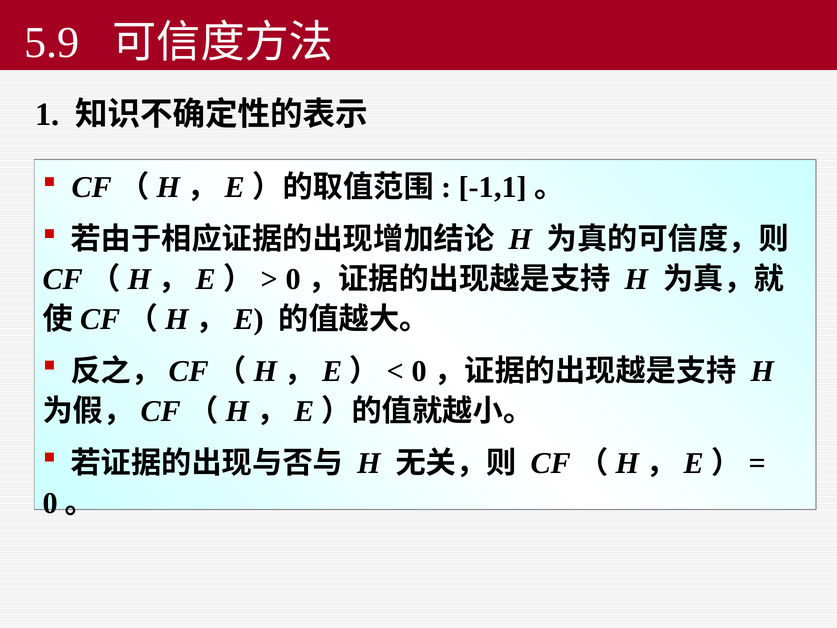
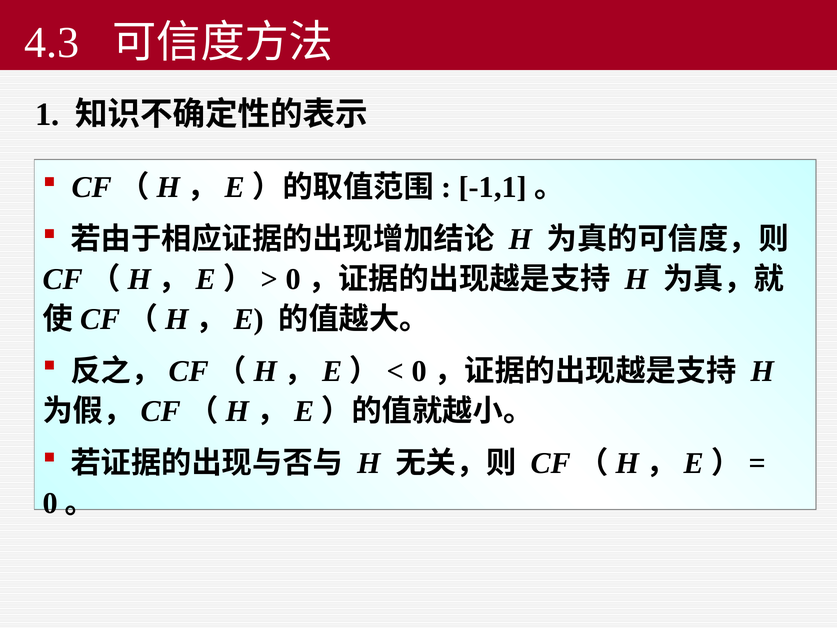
5.9: 5.9 -> 4.3
